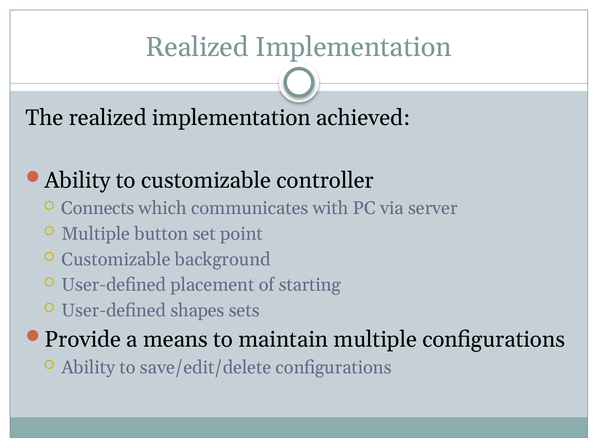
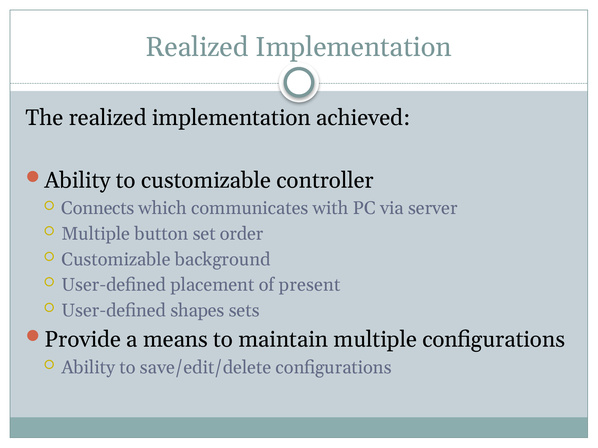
point: point -> order
starting: starting -> present
